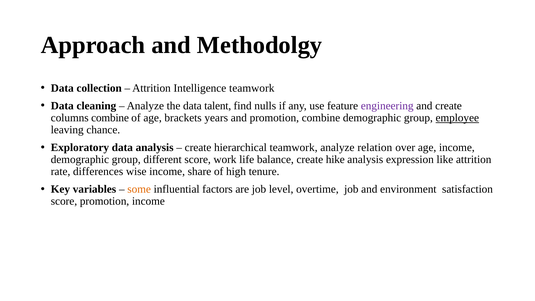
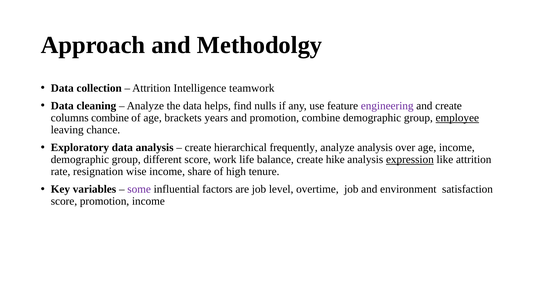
talent: talent -> helps
hierarchical teamwork: teamwork -> frequently
analyze relation: relation -> analysis
expression underline: none -> present
differences: differences -> resignation
some colour: orange -> purple
